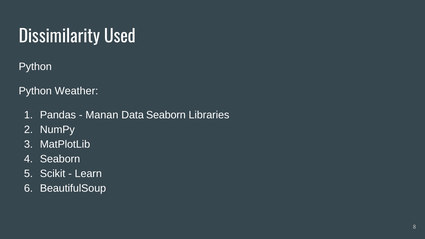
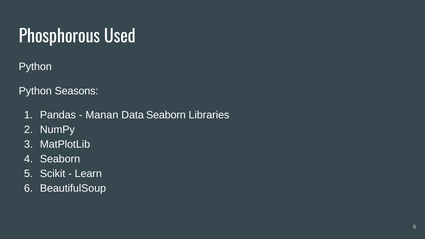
Dissimilarity: Dissimilarity -> Phosphorous
Weather: Weather -> Seasons
